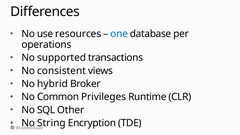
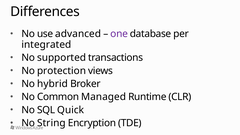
resources: resources -> advanced
one colour: blue -> purple
operations: operations -> integrated
consistent: consistent -> protection
Privileges: Privileges -> Managed
Other: Other -> Quick
